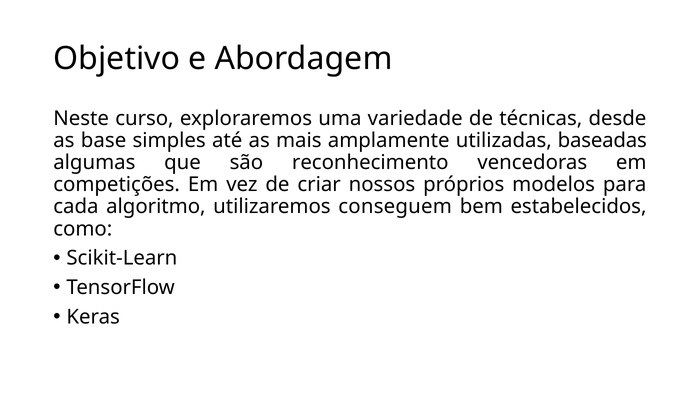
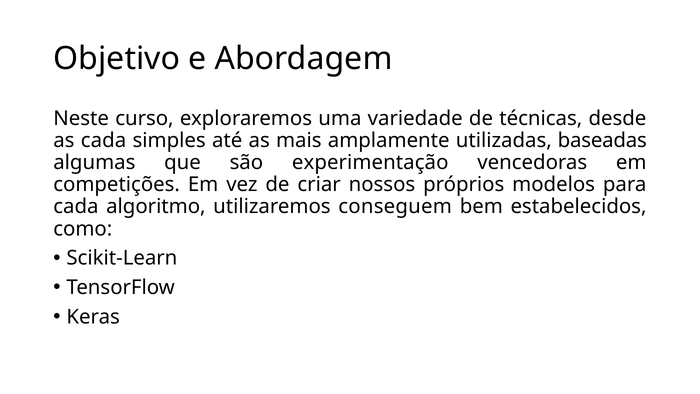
as base: base -> cada
reconhecimento: reconhecimento -> experimentação
